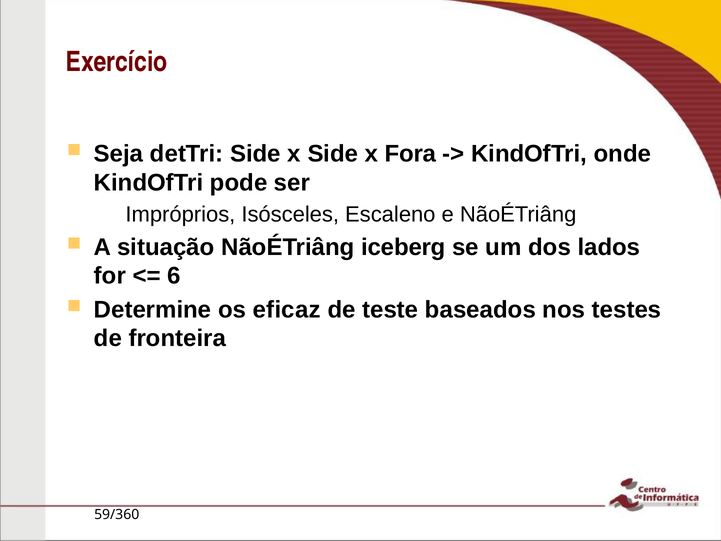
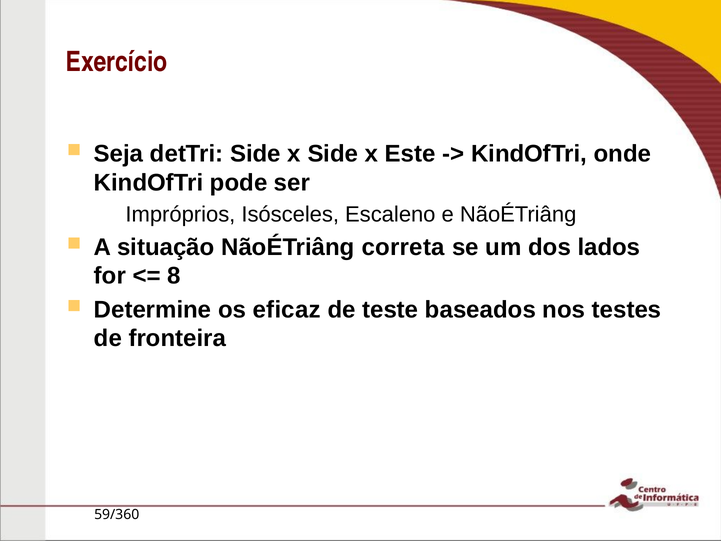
Fora: Fora -> Este
iceberg: iceberg -> correta
6: 6 -> 8
